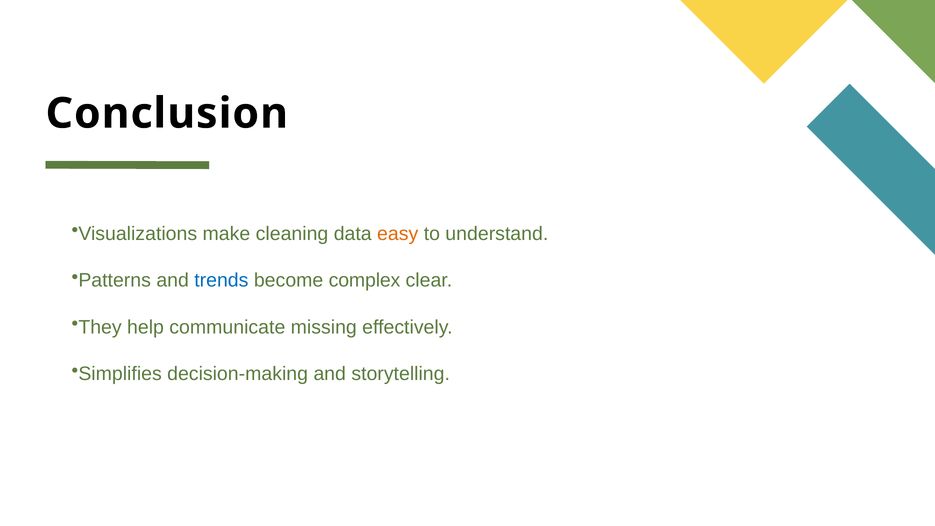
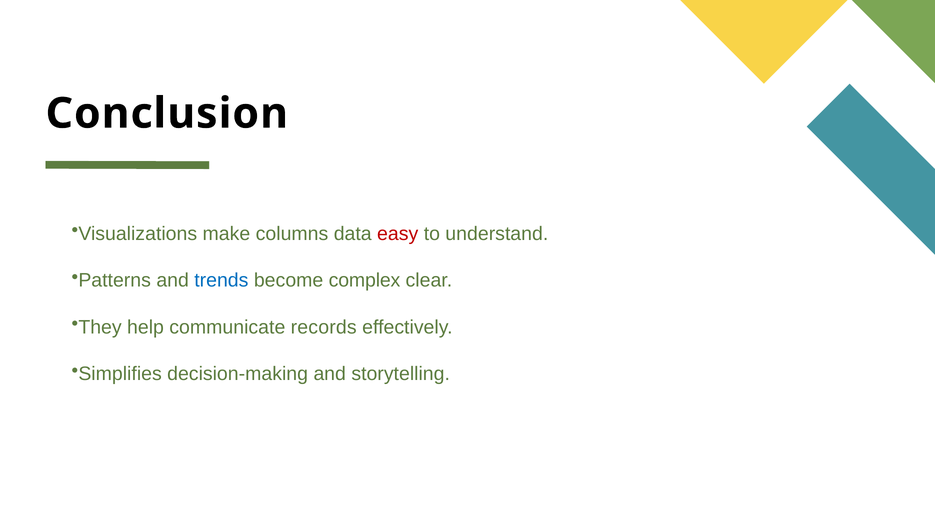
make cleaning: cleaning -> columns
easy at (398, 234) colour: orange -> red
missing: missing -> records
